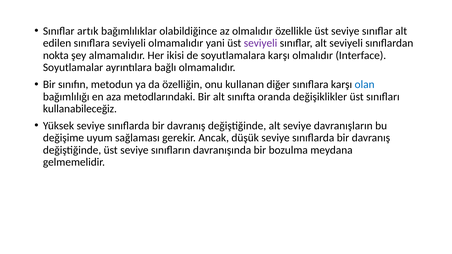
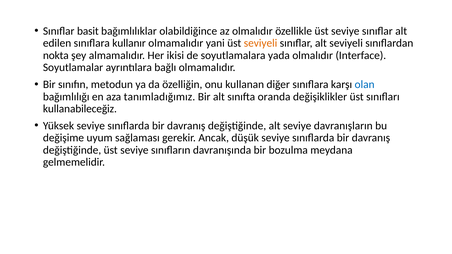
artık: artık -> basit
sınıflara seviyeli: seviyeli -> kullanır
seviyeli at (261, 43) colour: purple -> orange
soyutlamalara karşı: karşı -> yada
metodlarındaki: metodlarındaki -> tanımladığımız
